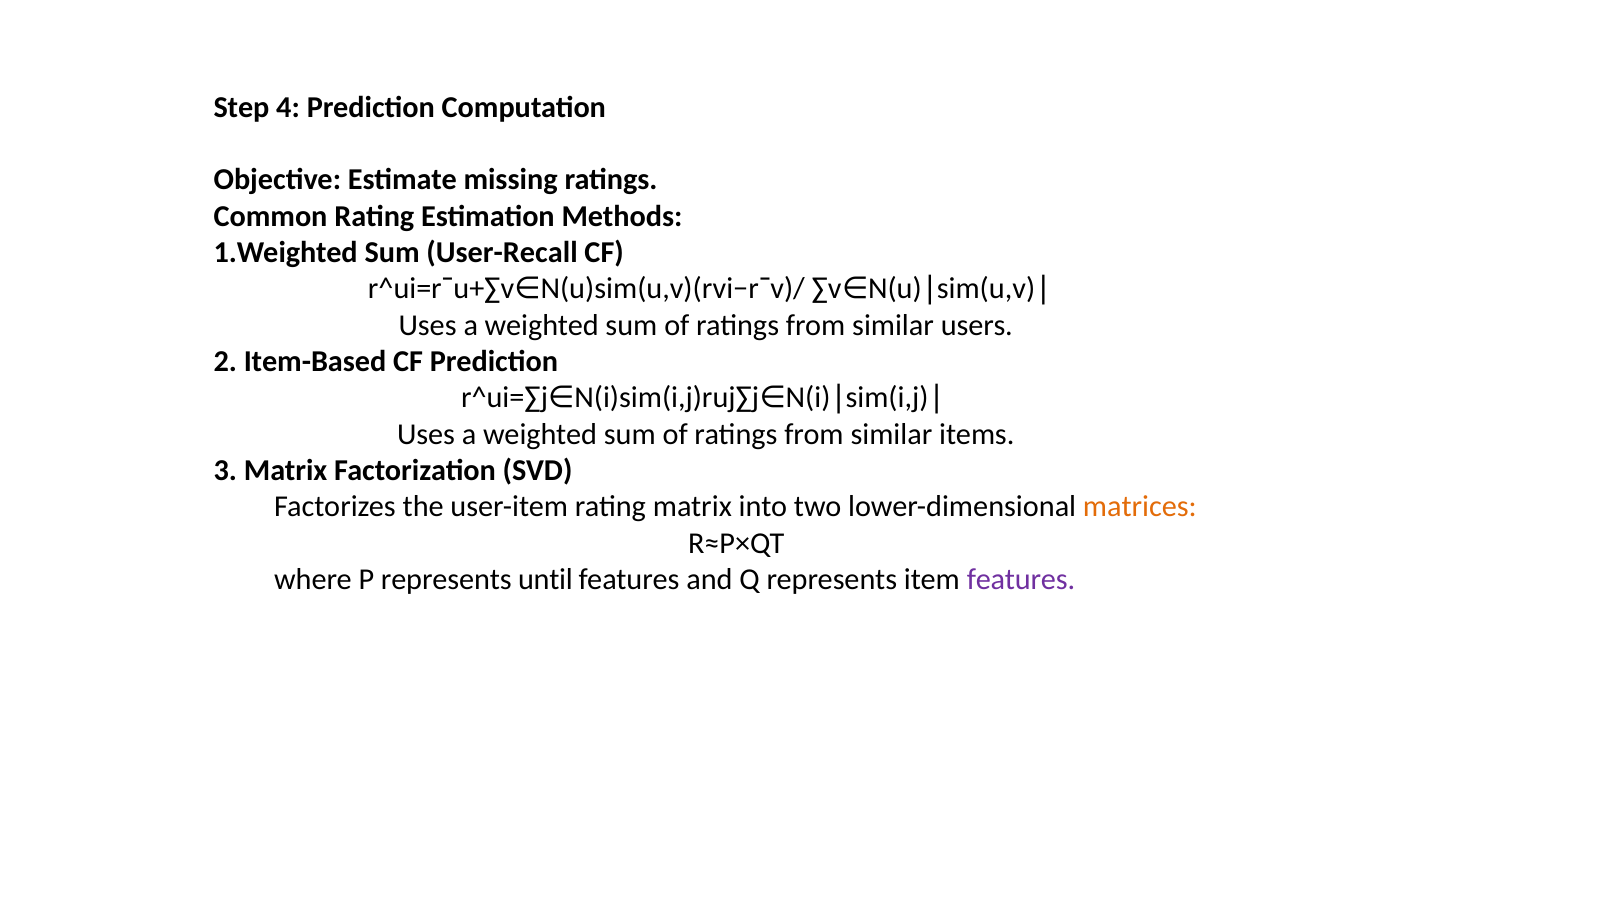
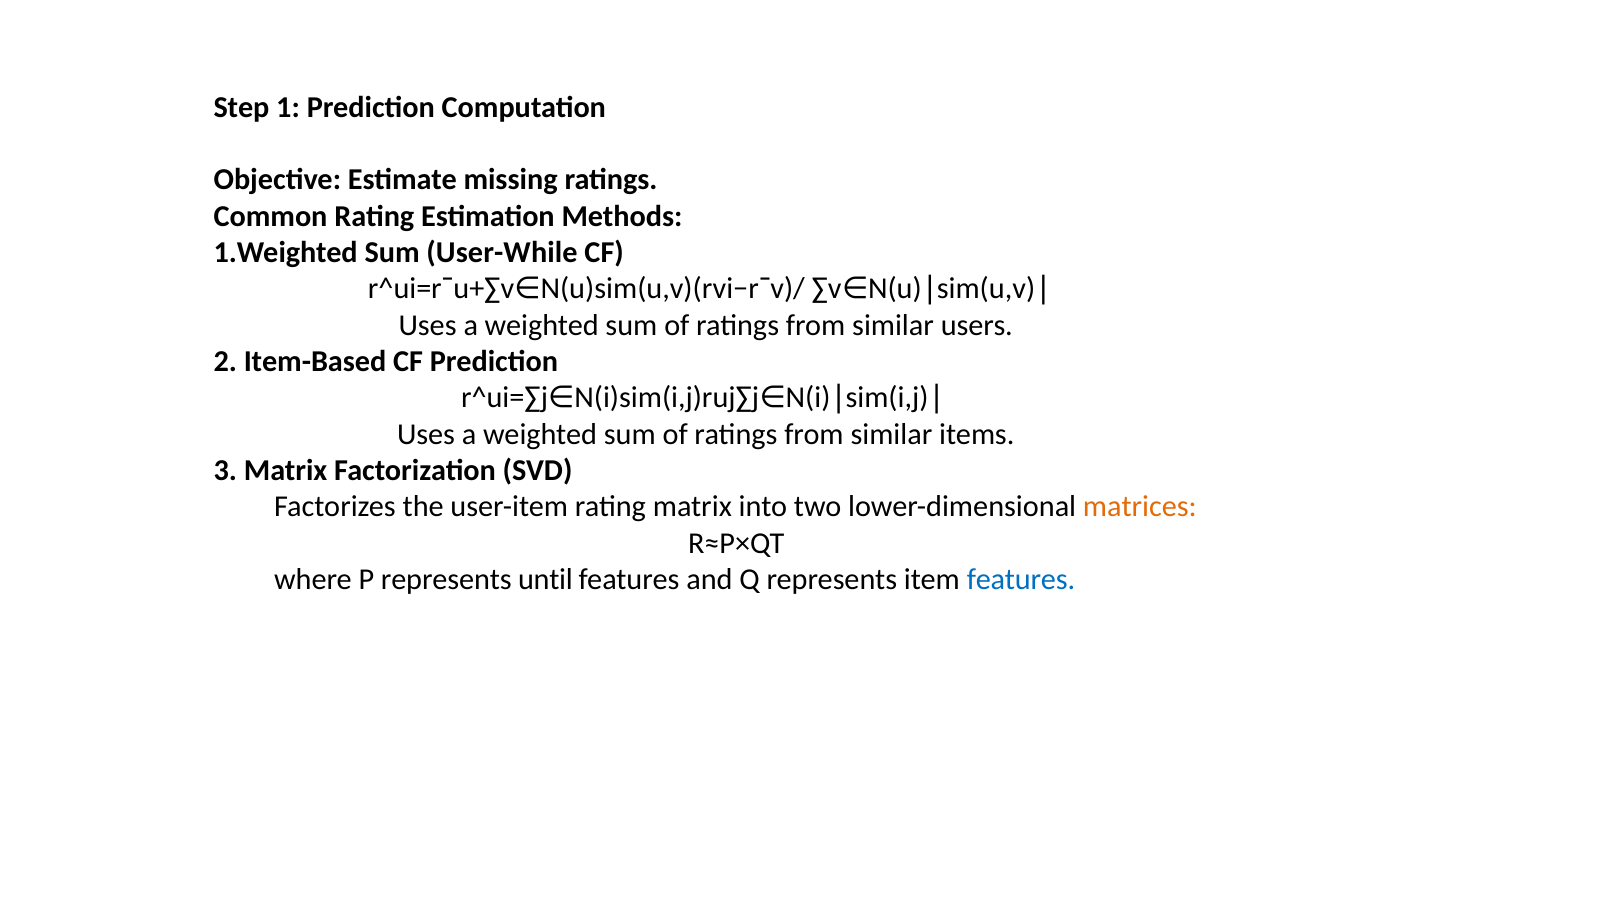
4: 4 -> 1
User-Recall: User-Recall -> User-While
features at (1021, 579) colour: purple -> blue
